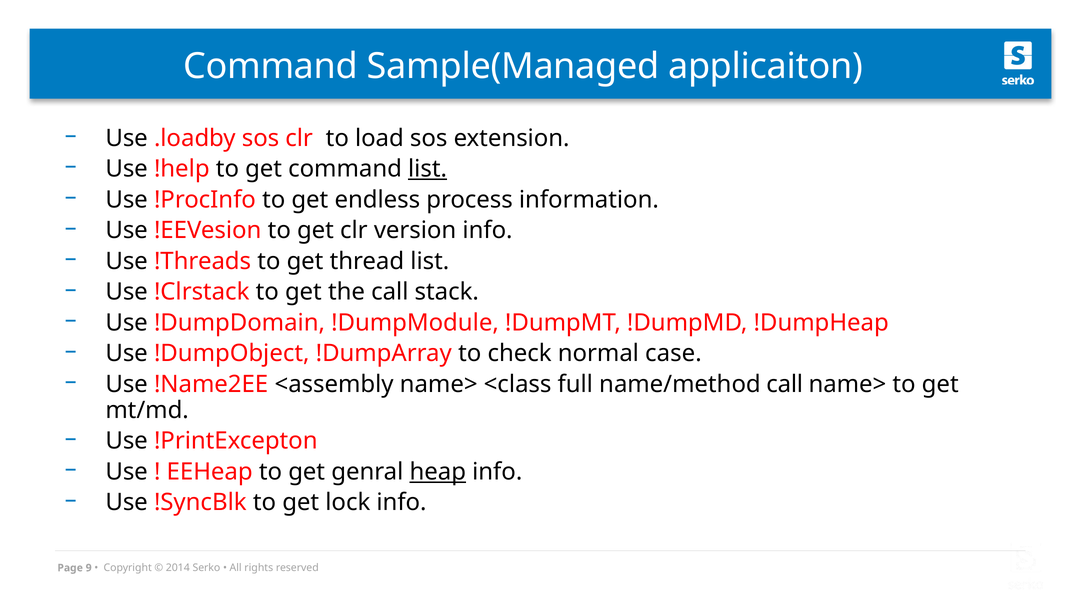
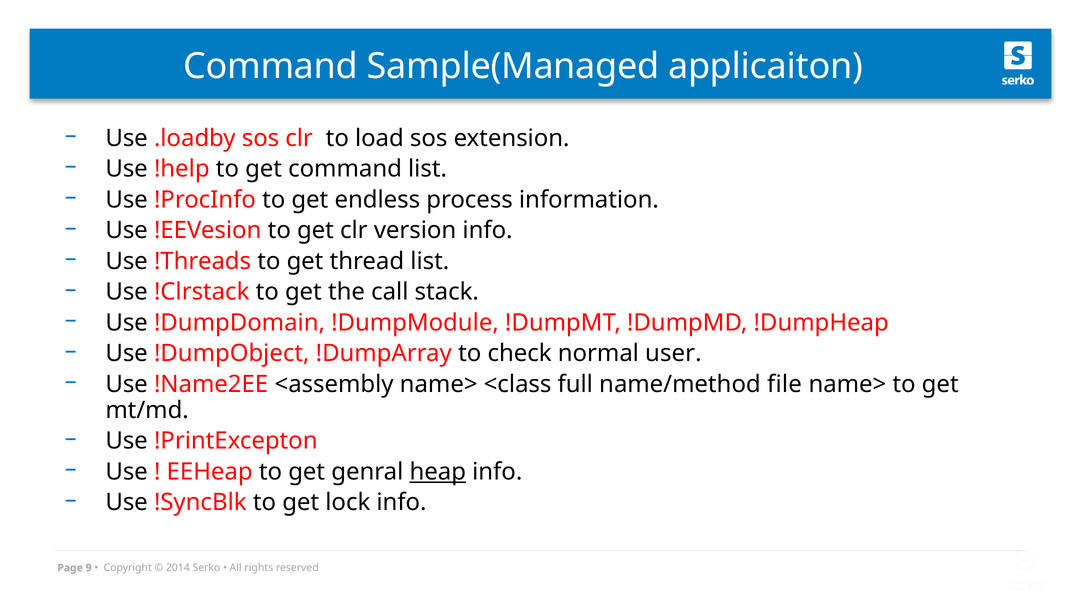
list at (428, 169) underline: present -> none
case: case -> user
name/method call: call -> file
